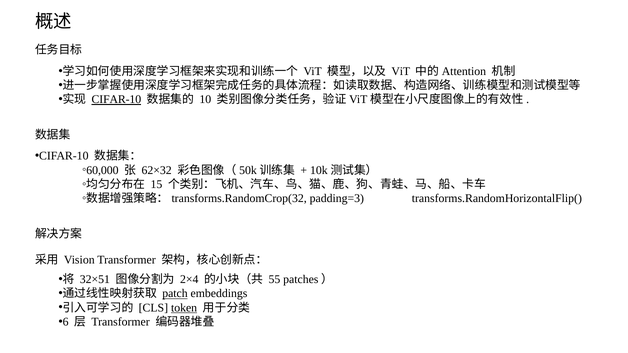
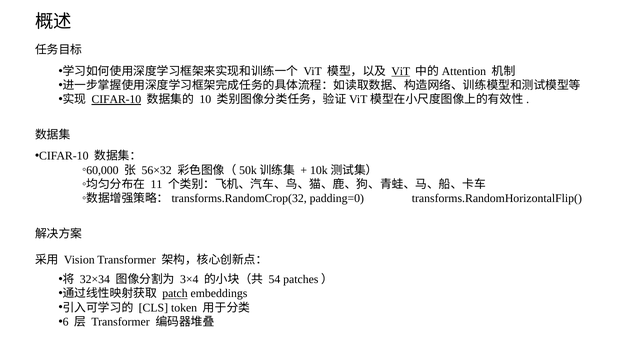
ViT at (401, 71) underline: none -> present
62×32: 62×32 -> 56×32
15: 15 -> 11
padding=3: padding=3 -> padding=0
32×51: 32×51 -> 32×34
2×4: 2×4 -> 3×4
55: 55 -> 54
token underline: present -> none
